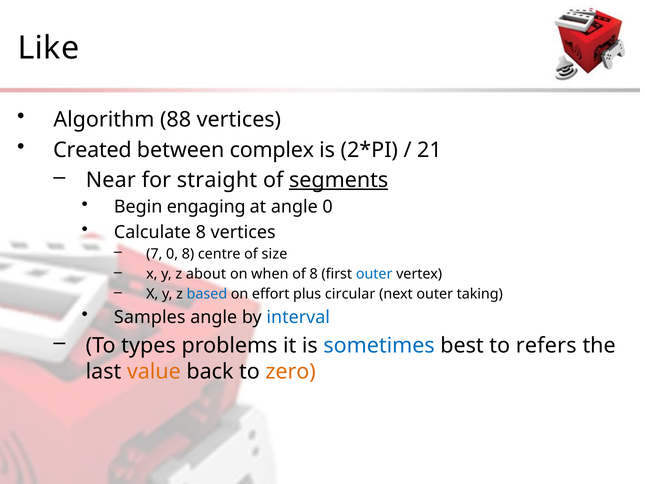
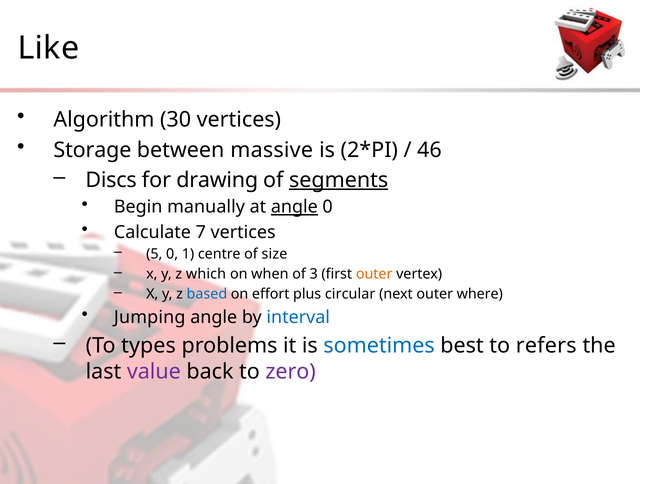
88: 88 -> 30
Created: Created -> Storage
complex: complex -> massive
21: 21 -> 46
Near: Near -> Discs
straight: straight -> drawing
engaging: engaging -> manually
angle at (294, 207) underline: none -> present
Calculate 8: 8 -> 7
7: 7 -> 5
0 8: 8 -> 1
about: about -> which
of 8: 8 -> 3
outer at (374, 274) colour: blue -> orange
taking: taking -> where
Samples: Samples -> Jumping
value colour: orange -> purple
zero colour: orange -> purple
